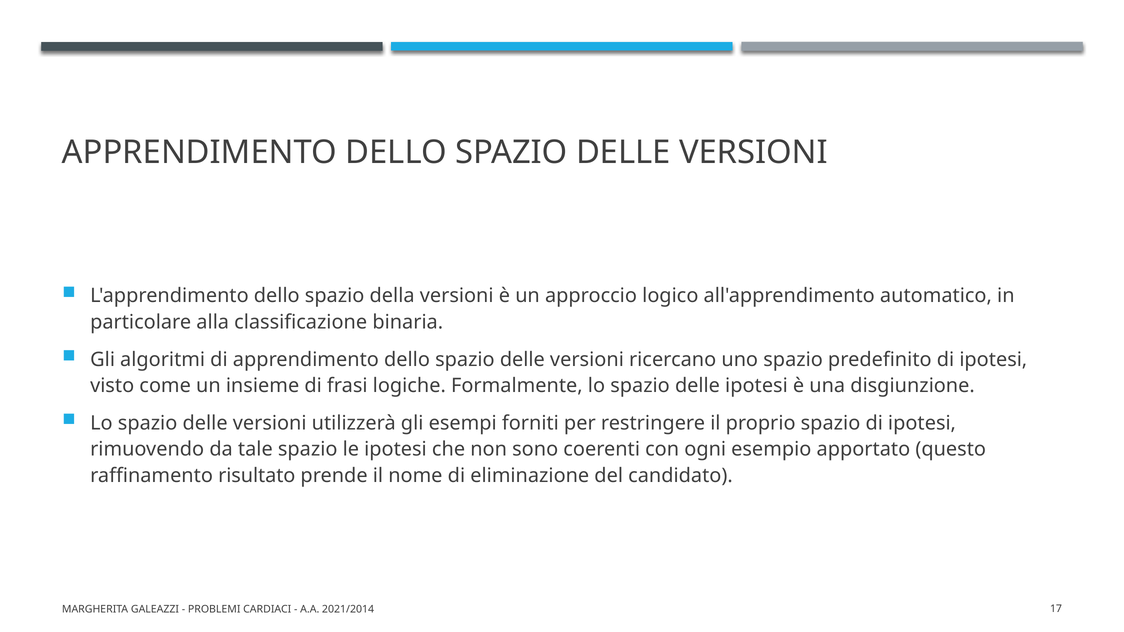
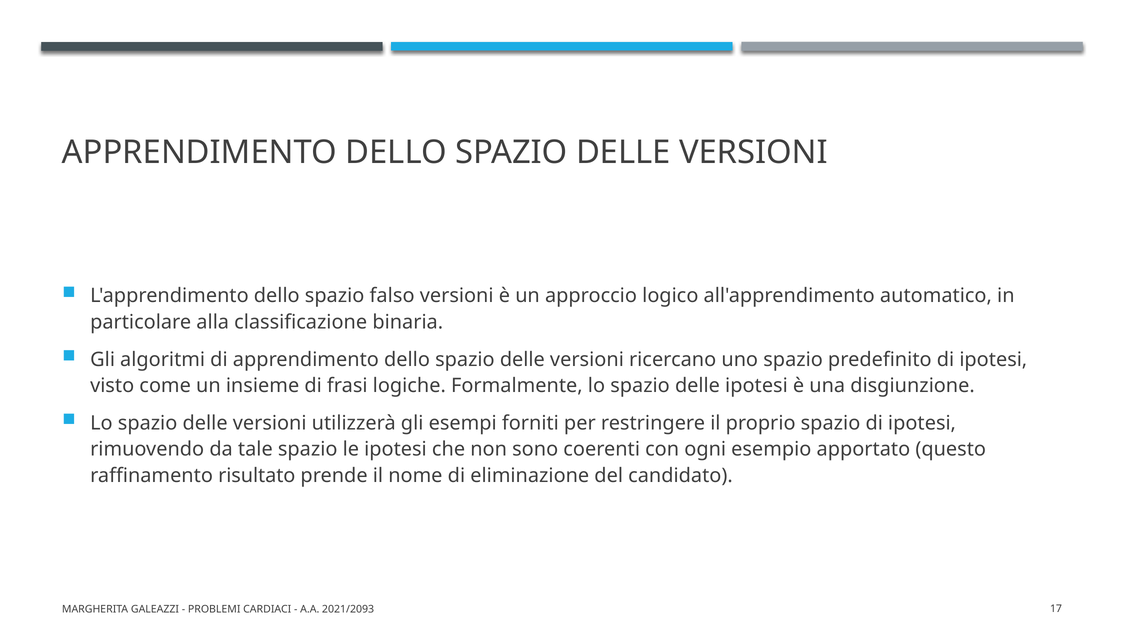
della: della -> falso
2021/2014: 2021/2014 -> 2021/2093
